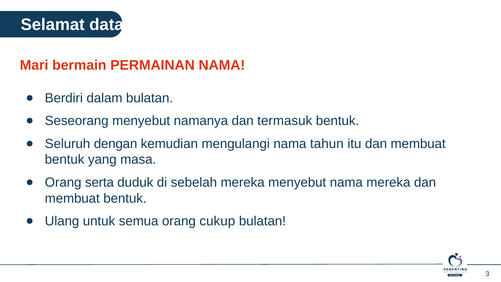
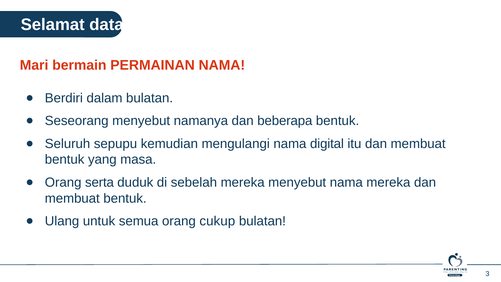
termasuk: termasuk -> beberapa
dengan: dengan -> sepupu
tahun: tahun -> digital
